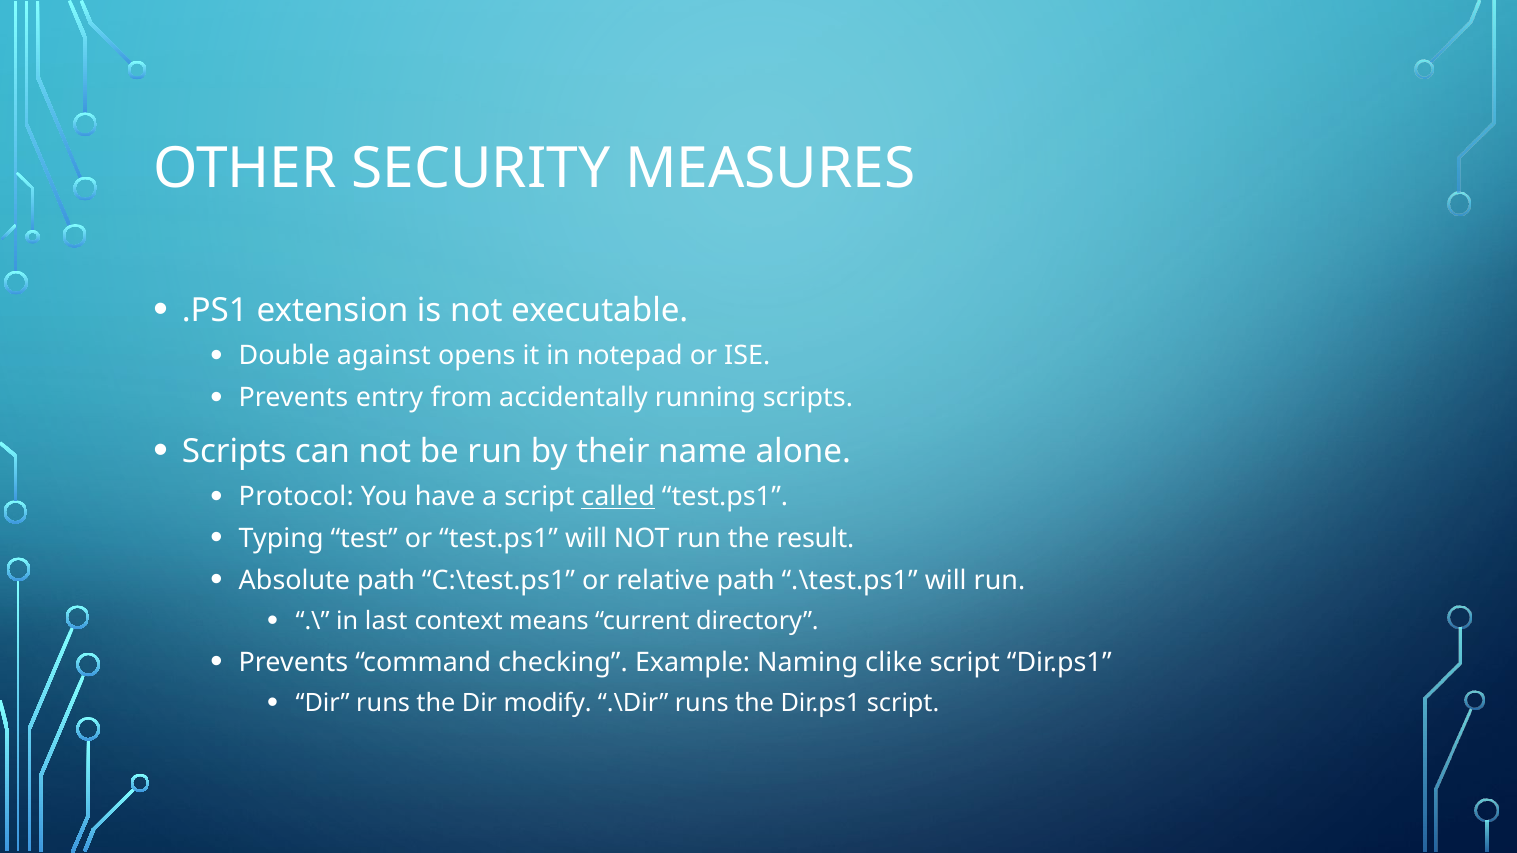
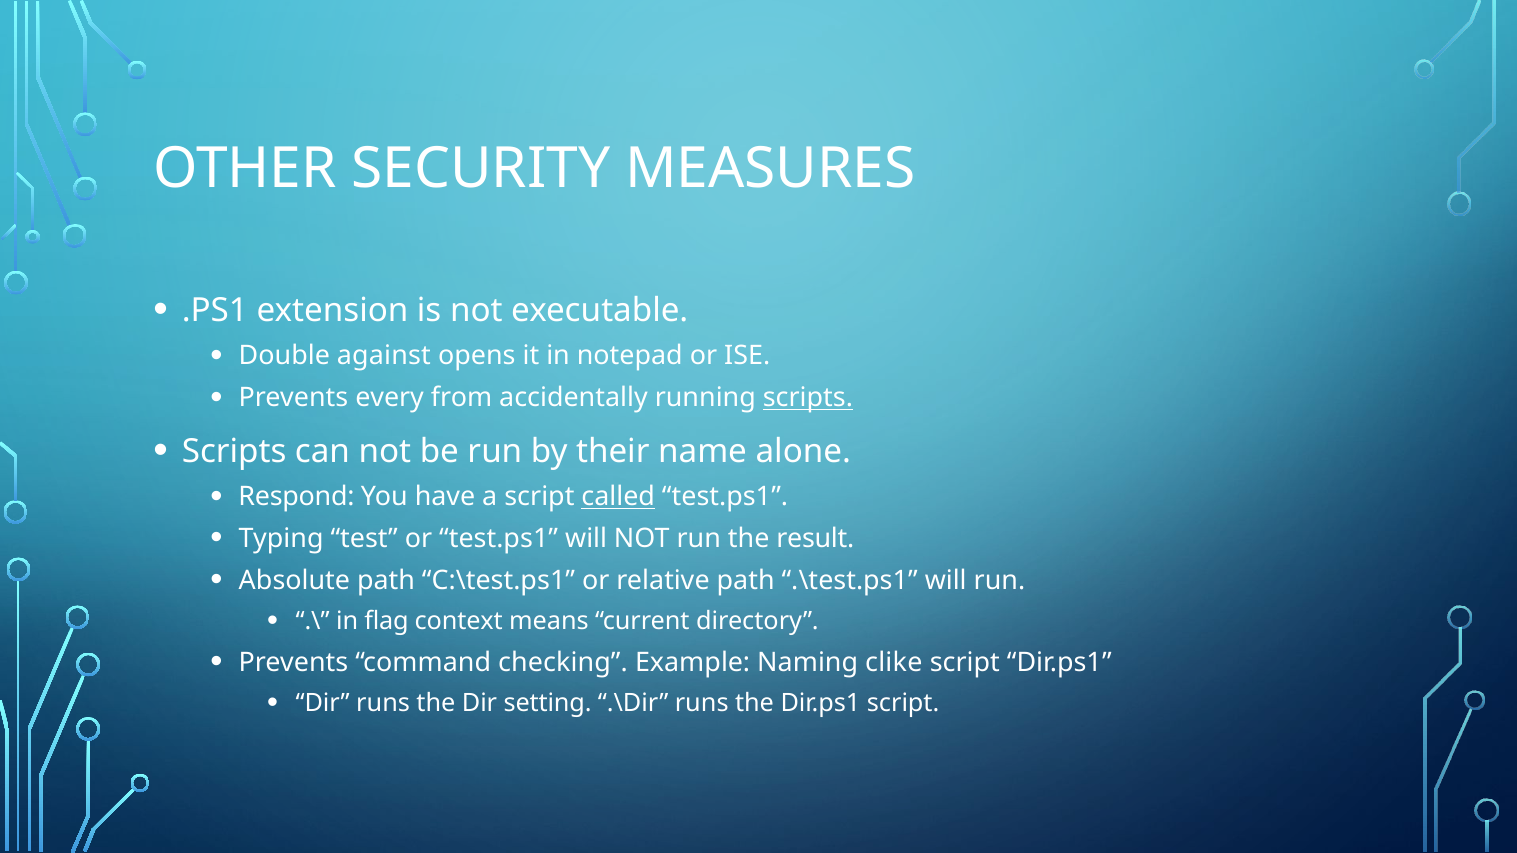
entry: entry -> every
scripts at (808, 398) underline: none -> present
Protocol: Protocol -> Respond
last: last -> flag
modify: modify -> setting
